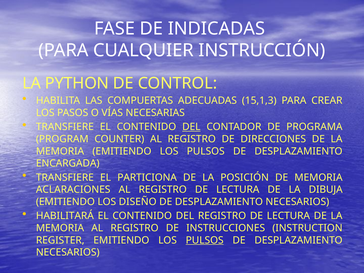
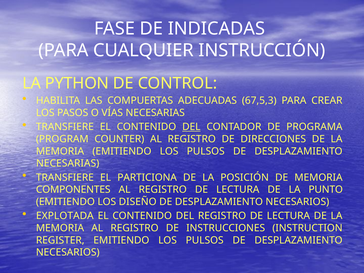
15,1,3: 15,1,3 -> 67,5,3
ENCARGADA at (68, 163): ENCARGADA -> NECESARIAS
ACLARACIONES: ACLARACIONES -> COMPONENTES
DIBUJA: DIBUJA -> PUNTO
HABILITARÁ: HABILITARÁ -> EXPLOTADA
PULSOS at (205, 240) underline: present -> none
